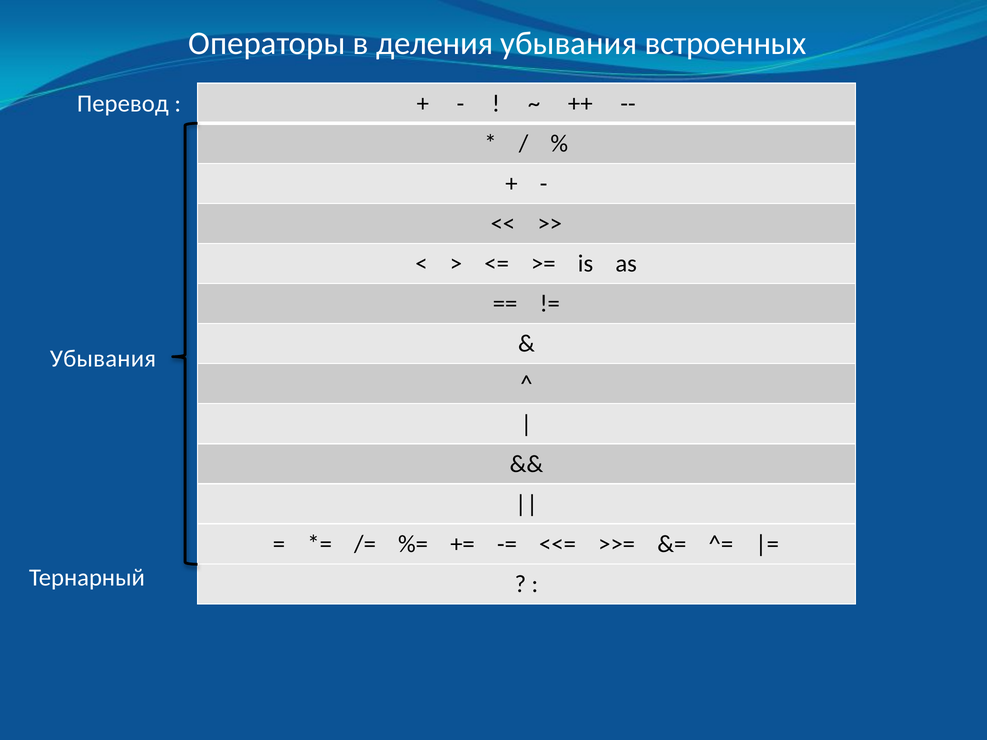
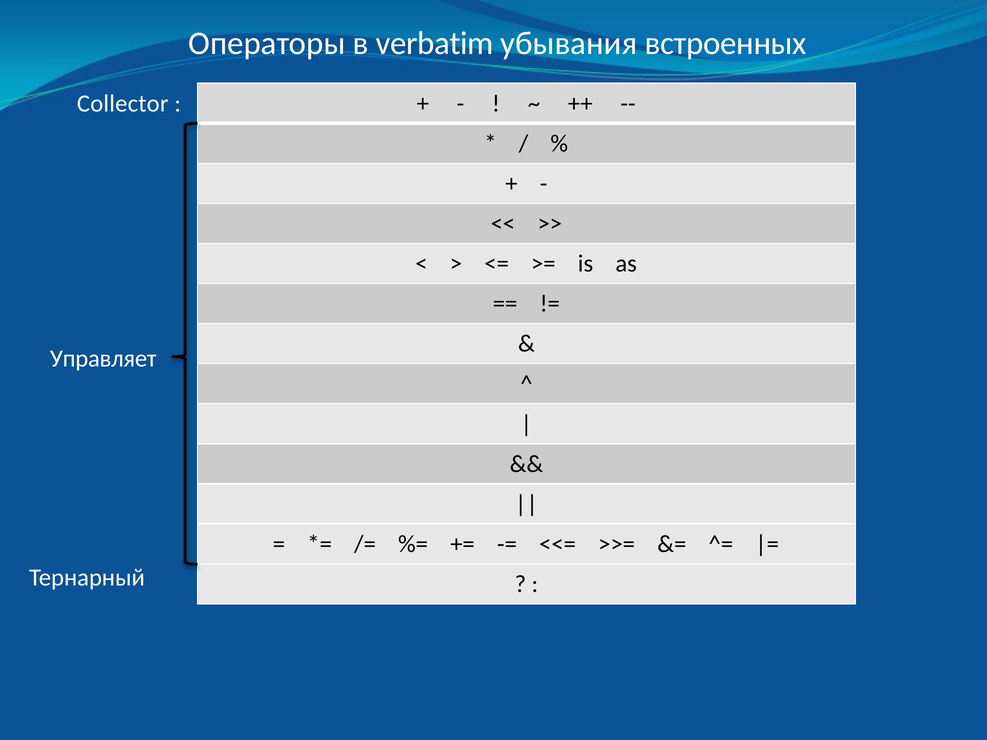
деления: деления -> verbatim
Перевод: Перевод -> Collector
Убывания at (103, 359): Убывания -> Управляет
